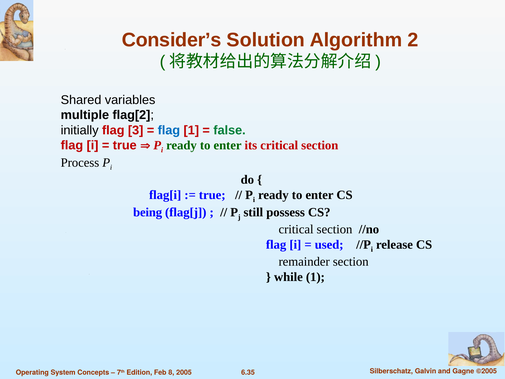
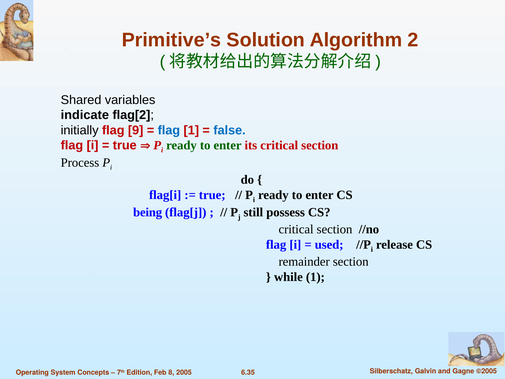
Consider’s: Consider’s -> Primitive’s
multiple: multiple -> indicate
3: 3 -> 9
false colour: green -> blue
